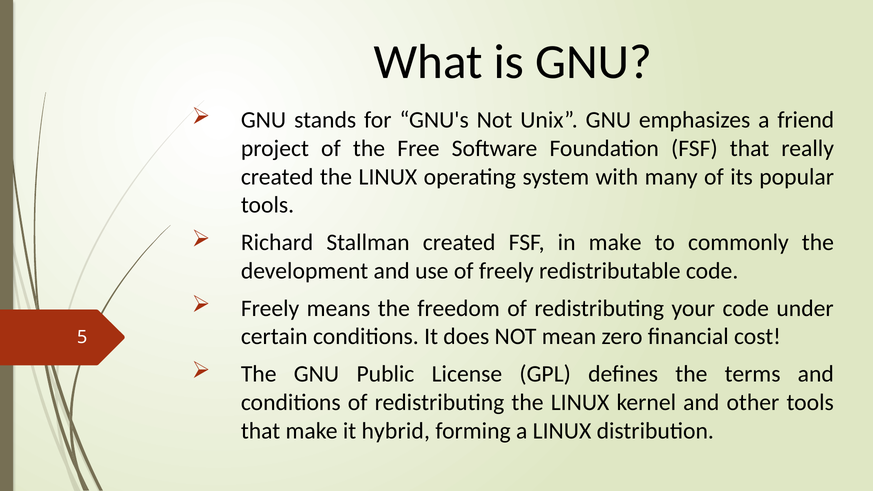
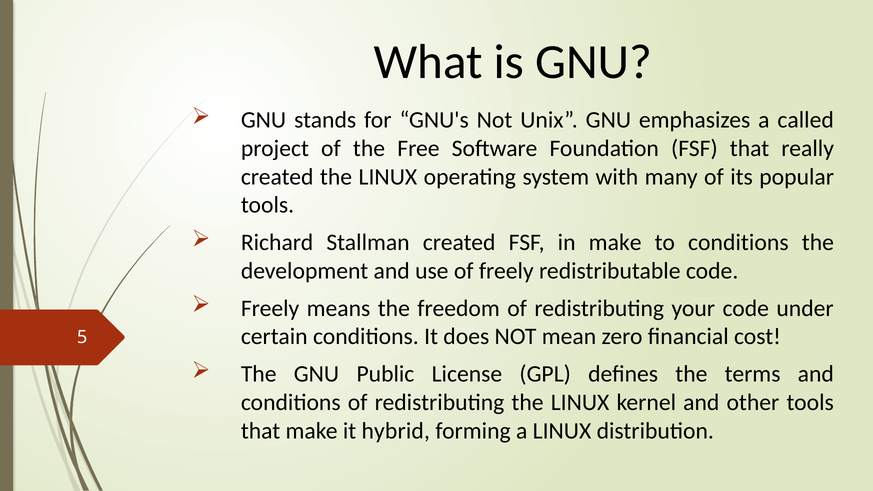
friend: friend -> called
to commonly: commonly -> conditions
